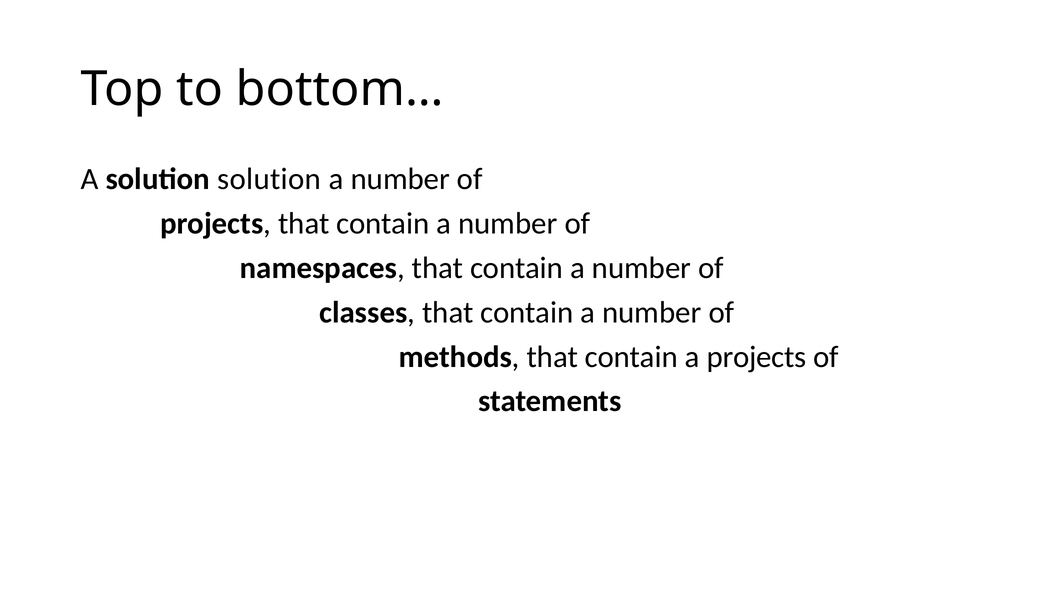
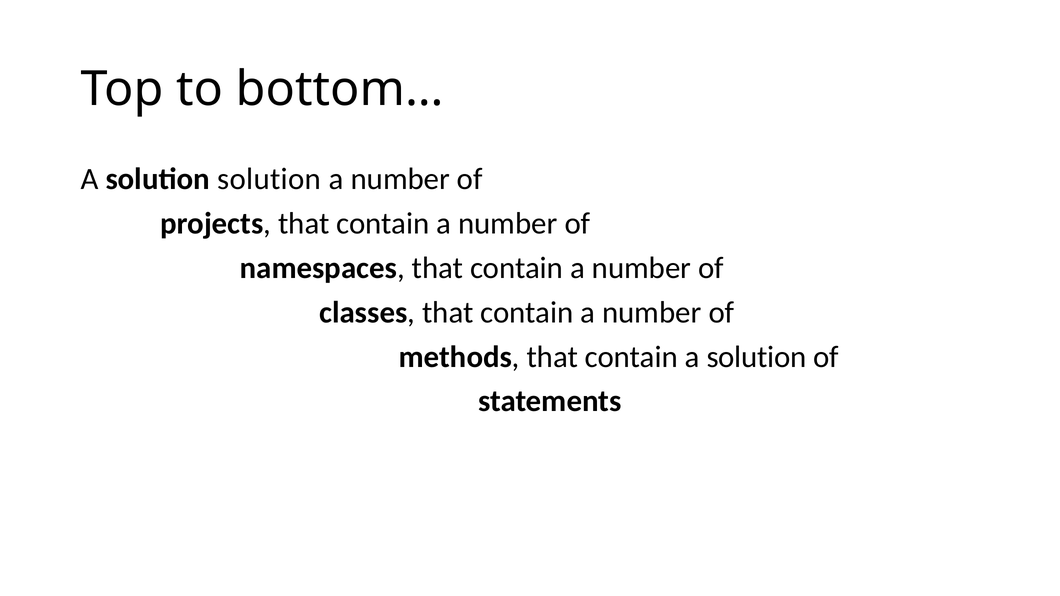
contain a projects: projects -> solution
